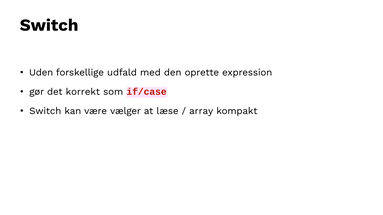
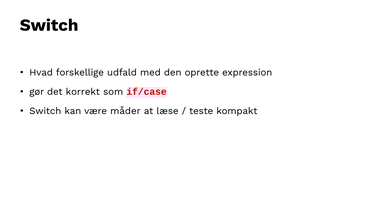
Uden: Uden -> Hvad
vælger: vælger -> måder
array: array -> teste
